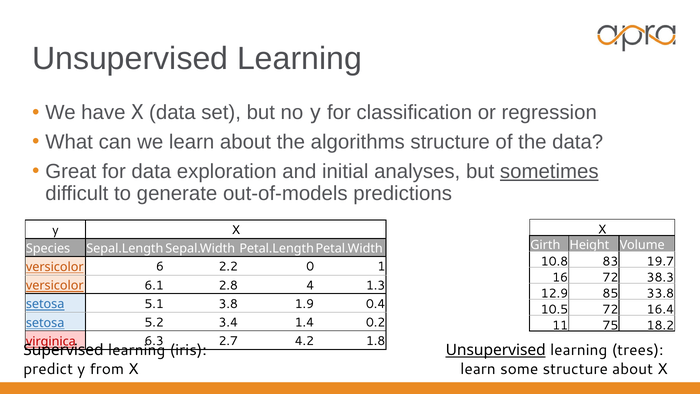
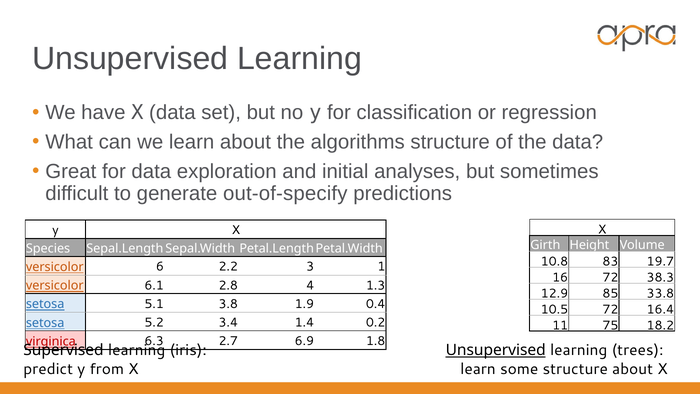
sometimes underline: present -> none
out-of-models: out-of-models -> out-of-specify
0: 0 -> 3
4.2: 4.2 -> 6.9
